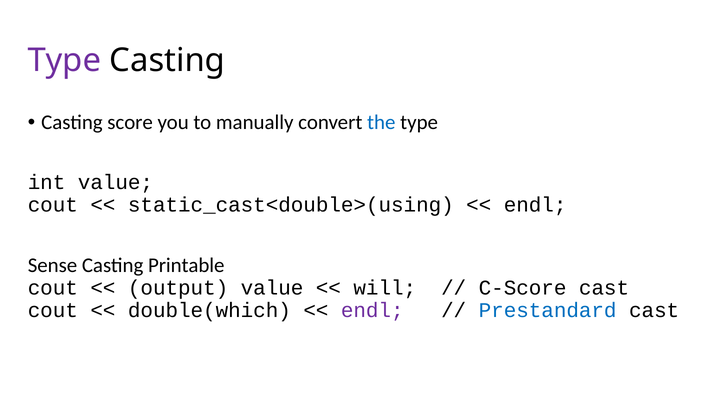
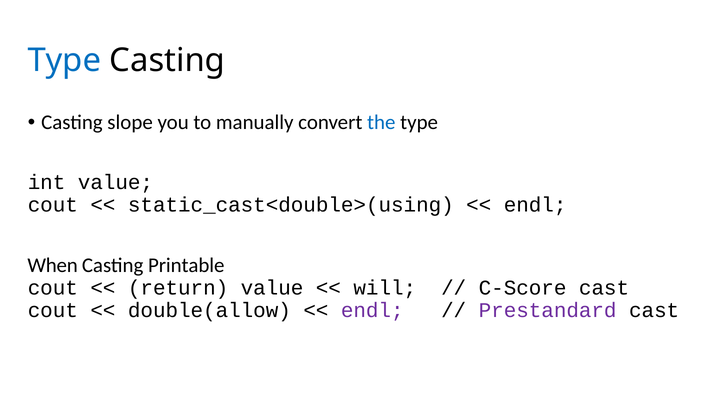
Type at (64, 60) colour: purple -> blue
score: score -> slope
Sense: Sense -> When
output: output -> return
double(which: double(which -> double(allow
Prestandard colour: blue -> purple
